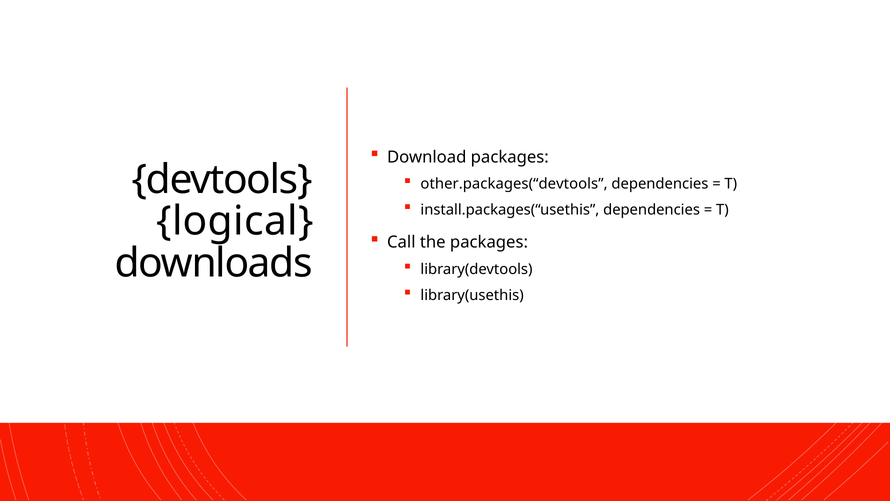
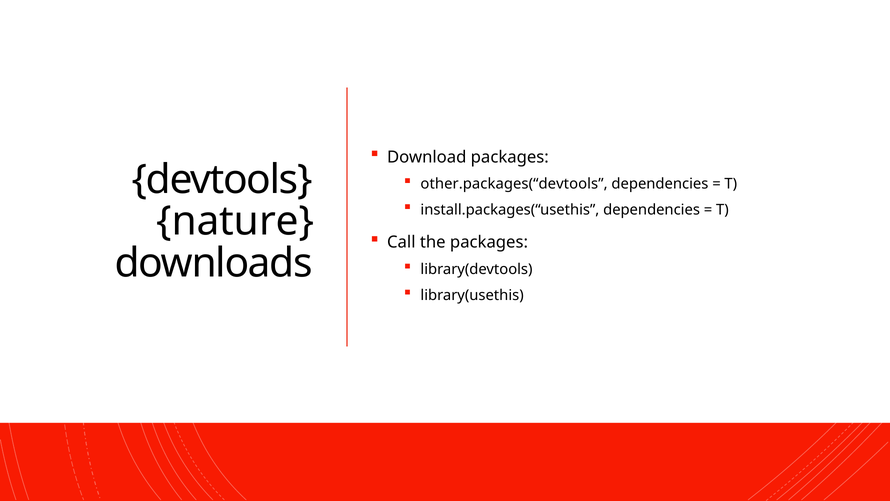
logical: logical -> nature
